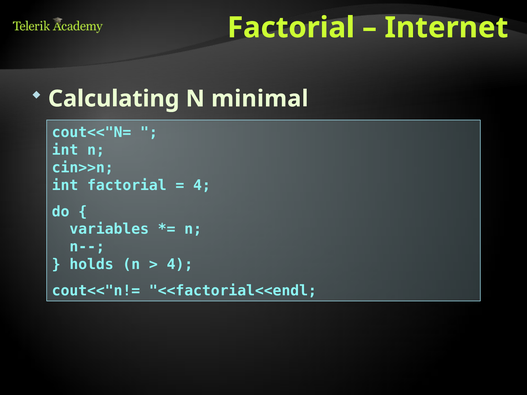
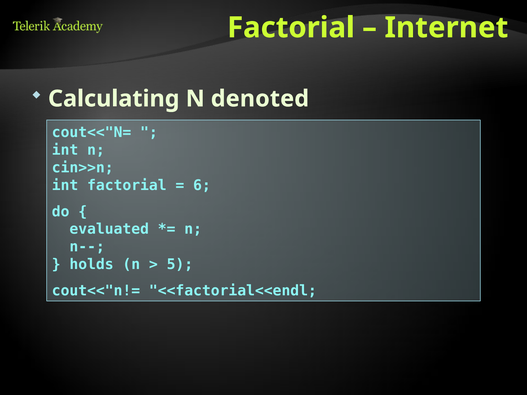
minimal: minimal -> denoted
4 at (202, 185): 4 -> 6
variables: variables -> evaluated
4 at (180, 264): 4 -> 5
